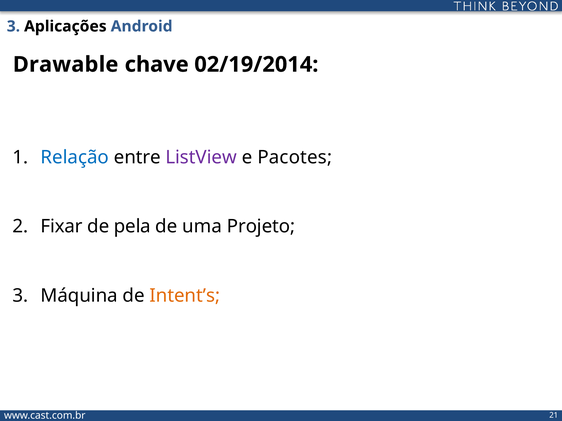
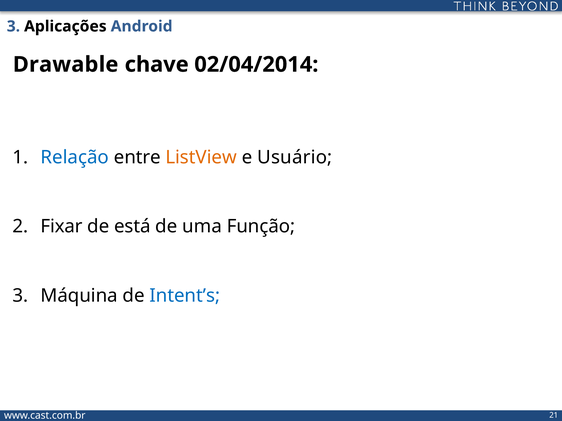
02/19/2014: 02/19/2014 -> 02/04/2014
ListView colour: purple -> orange
Pacotes: Pacotes -> Usuário
pela: pela -> está
Projeto: Projeto -> Função
Intent’s colour: orange -> blue
